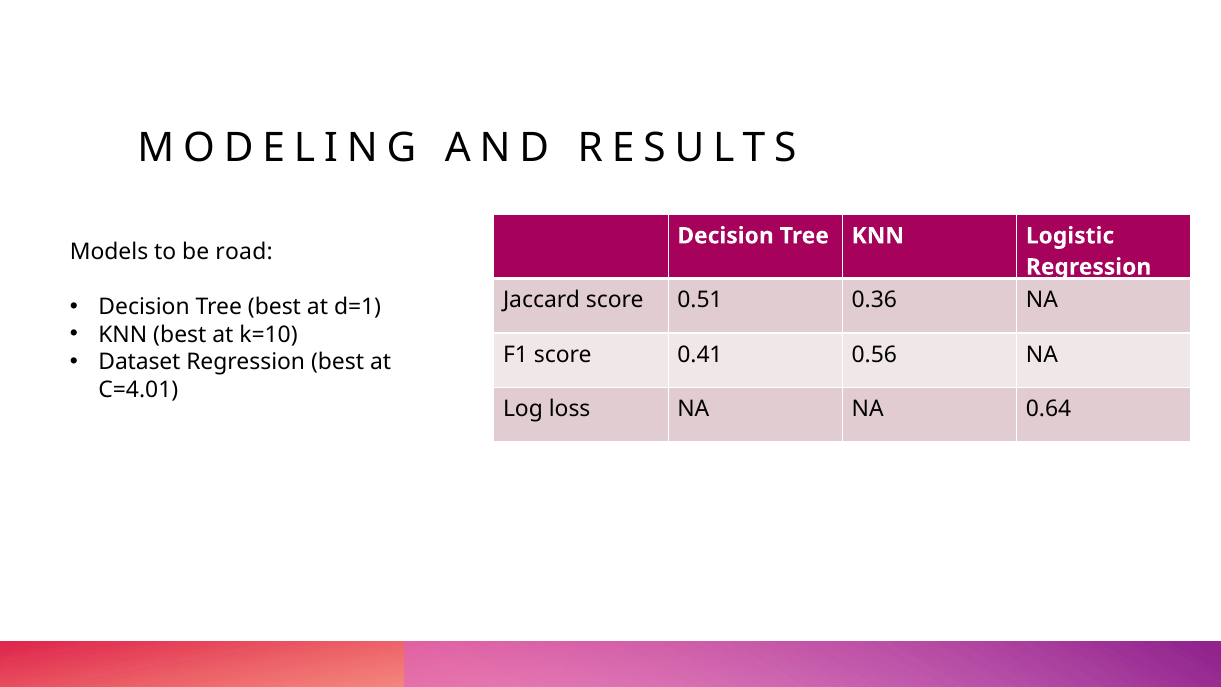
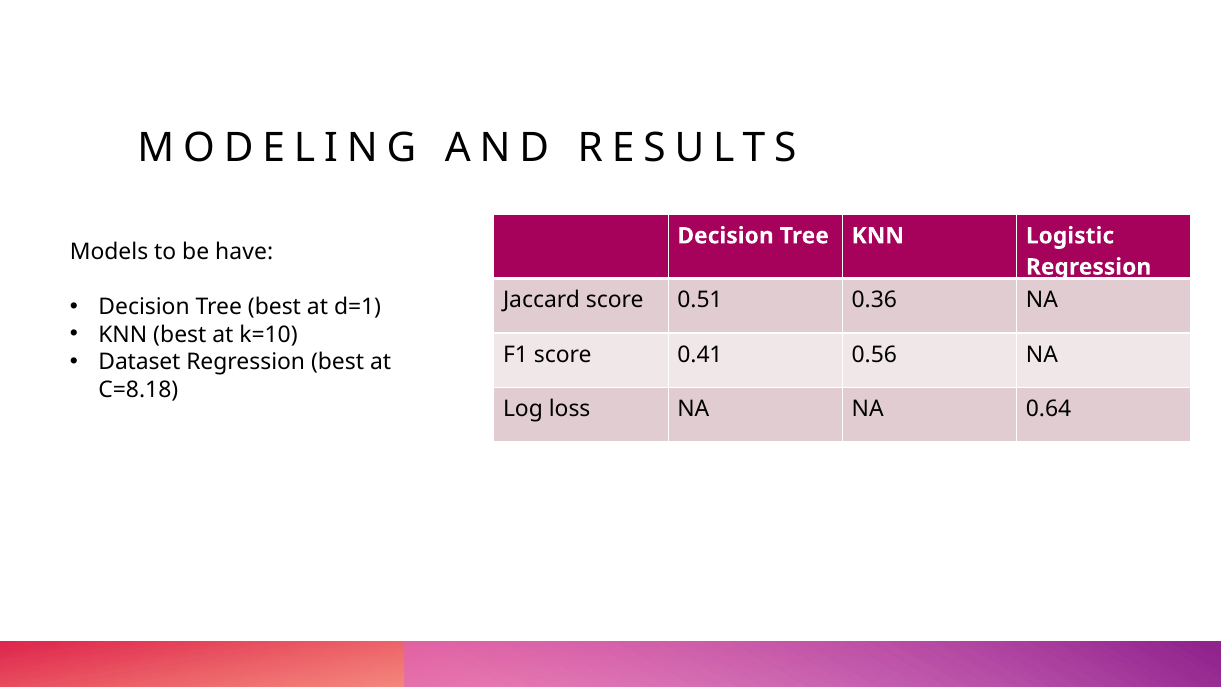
road: road -> have
C=4.01: C=4.01 -> C=8.18
